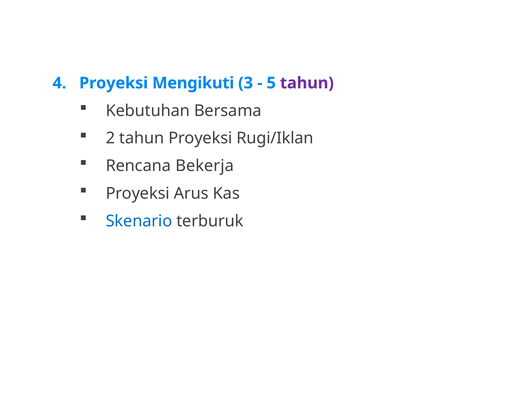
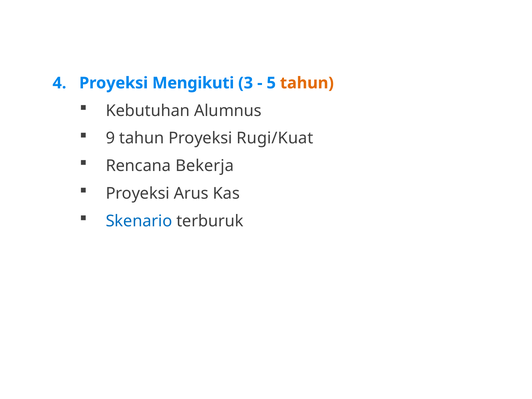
tahun at (307, 83) colour: purple -> orange
Bersama: Bersama -> Alumnus
2: 2 -> 9
Rugi/Iklan: Rugi/Iklan -> Rugi/Kuat
